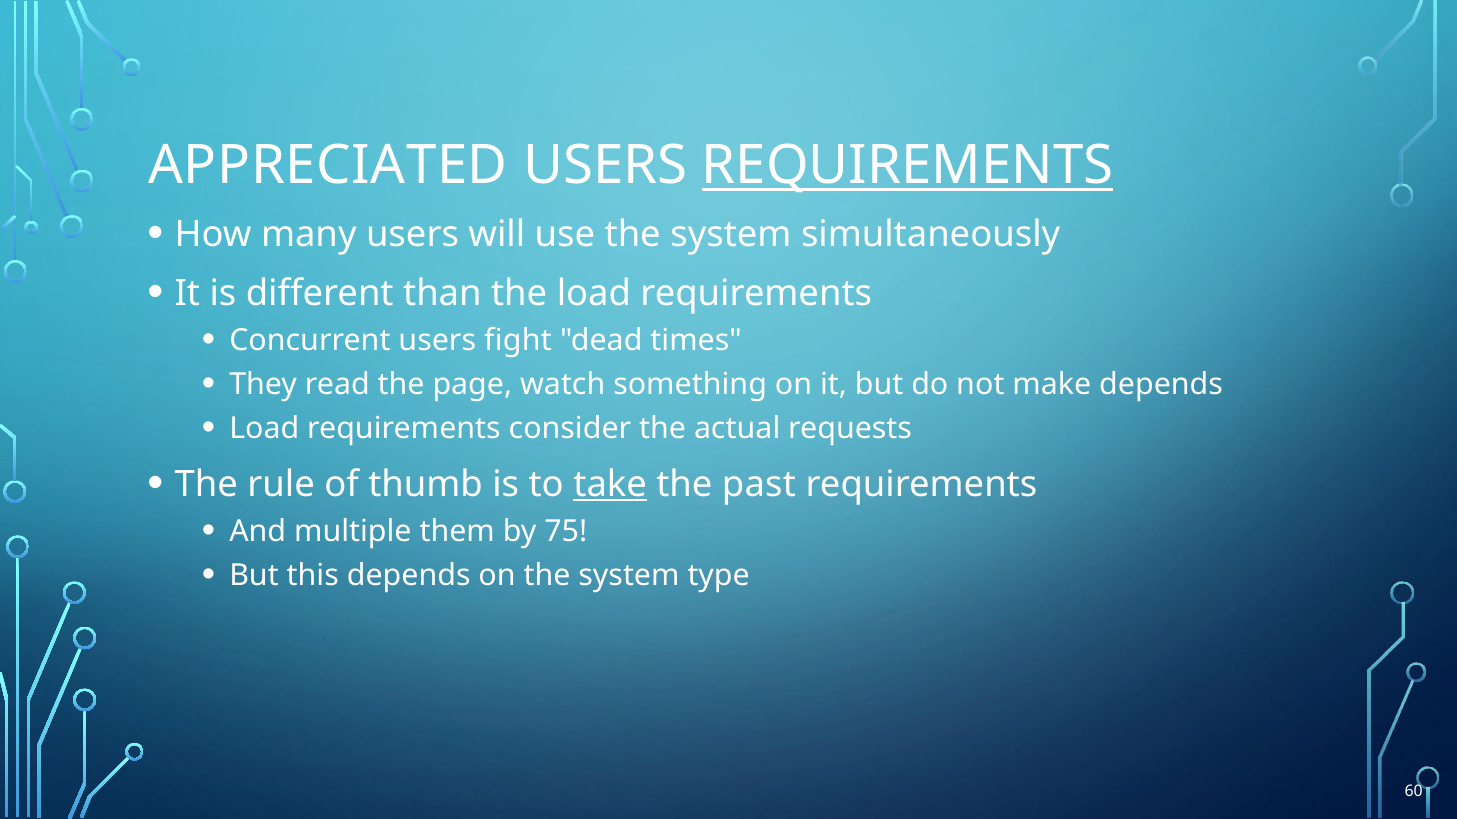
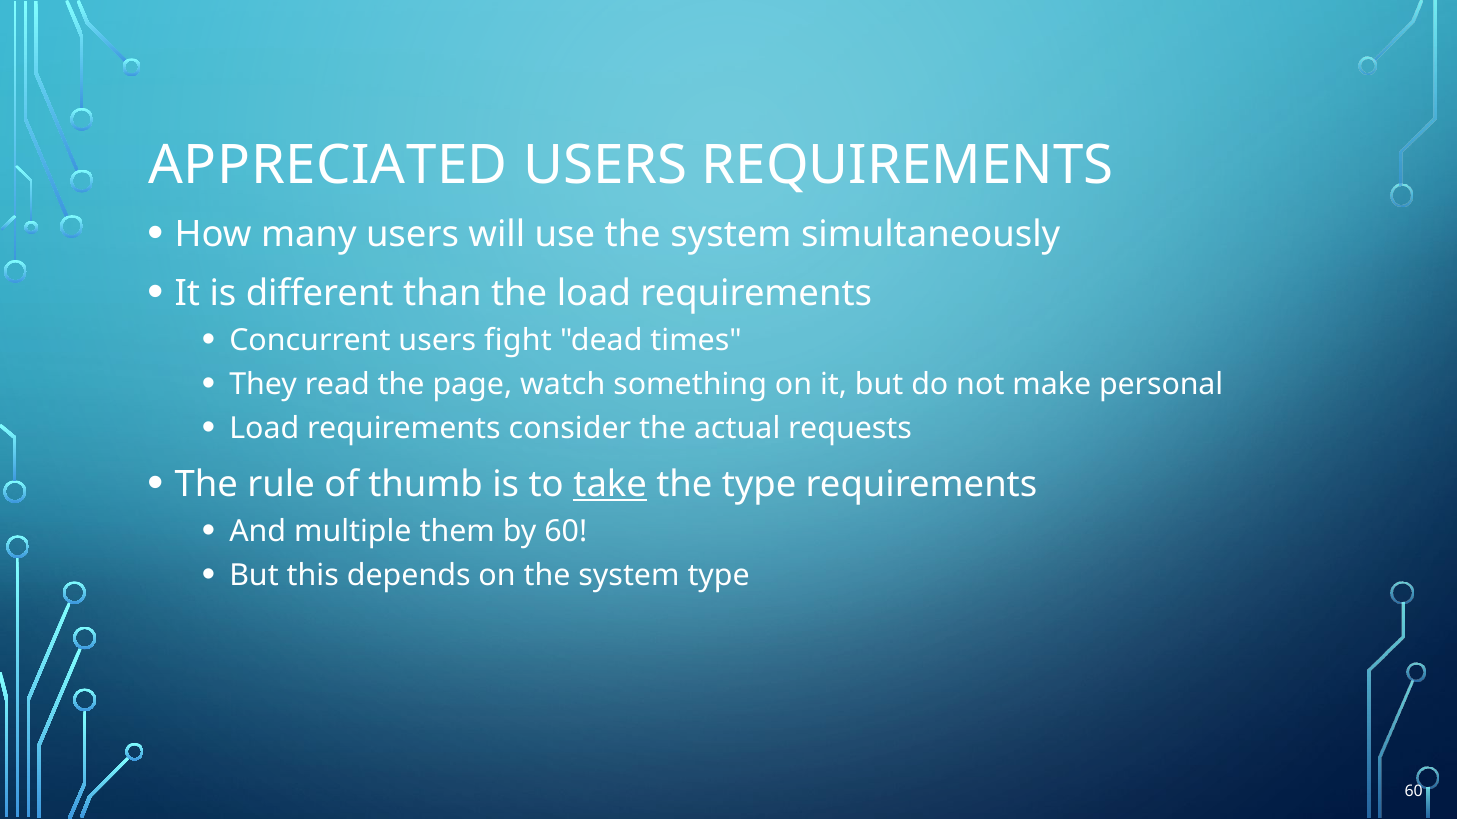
REQUIREMENTS at (908, 166) underline: present -> none
make depends: depends -> personal
the past: past -> type
by 75: 75 -> 60
